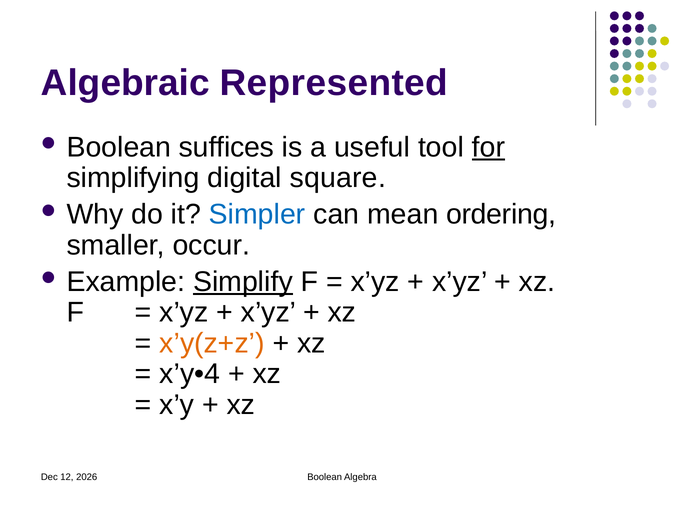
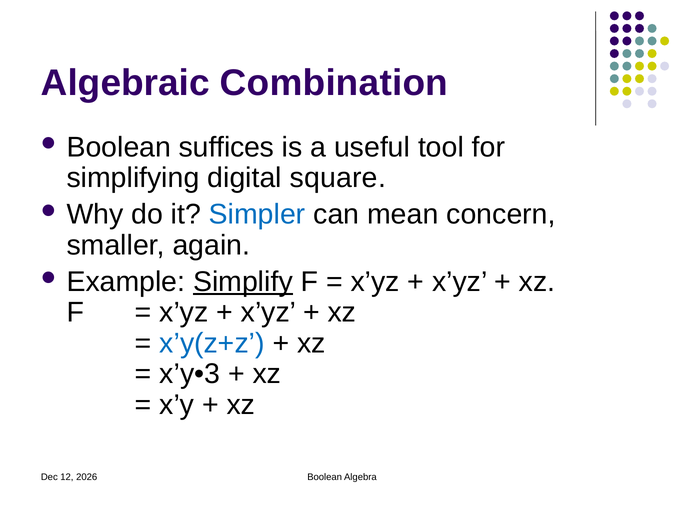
Represented: Represented -> Combination
for underline: present -> none
ordering: ordering -> concern
occur: occur -> again
x’y(z+z colour: orange -> blue
x’y•4: x’y•4 -> x’y•3
